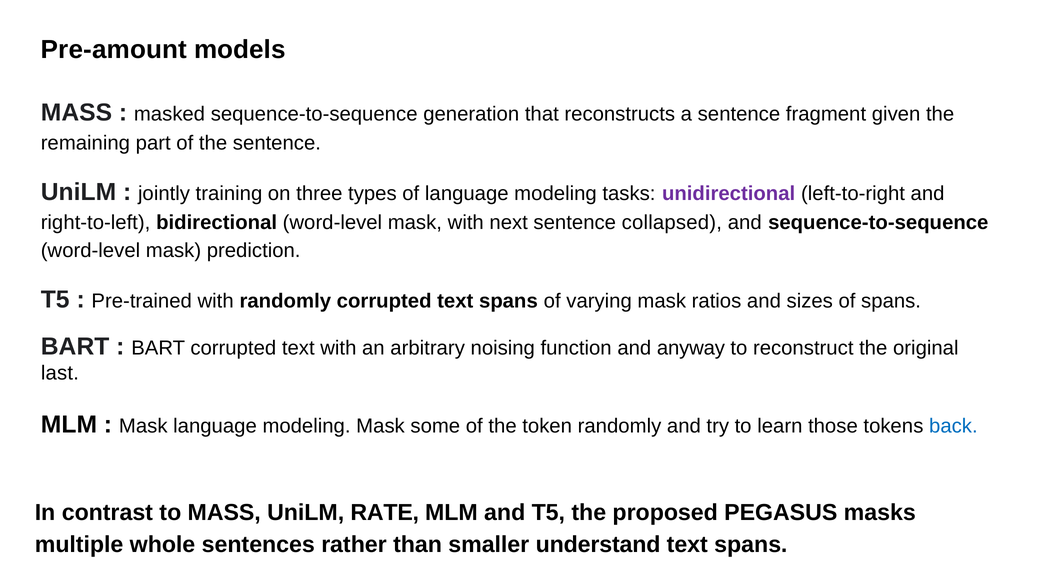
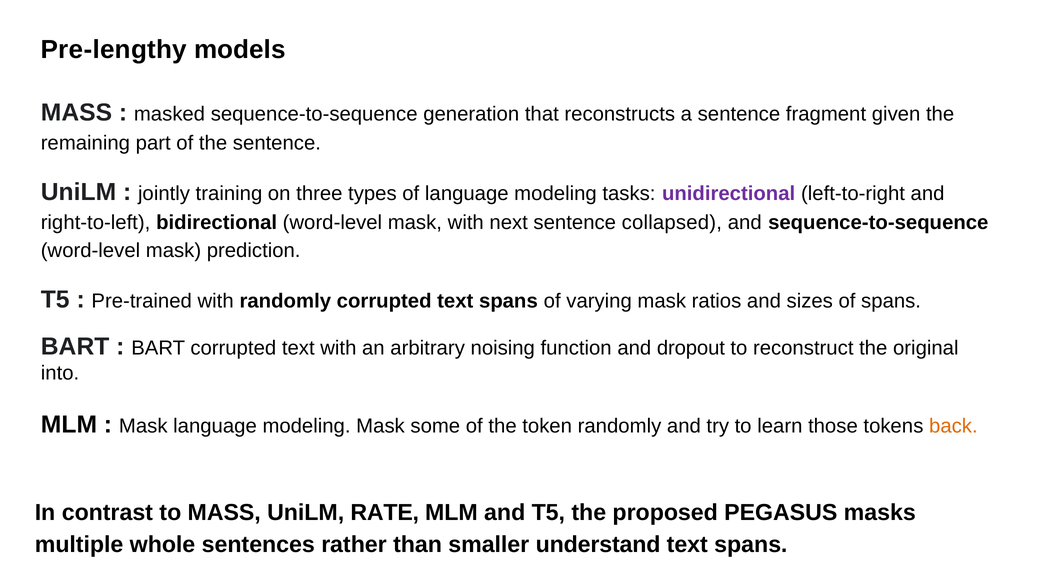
Pre-amount: Pre-amount -> Pre-lengthy
anyway: anyway -> dropout
last: last -> into
back colour: blue -> orange
